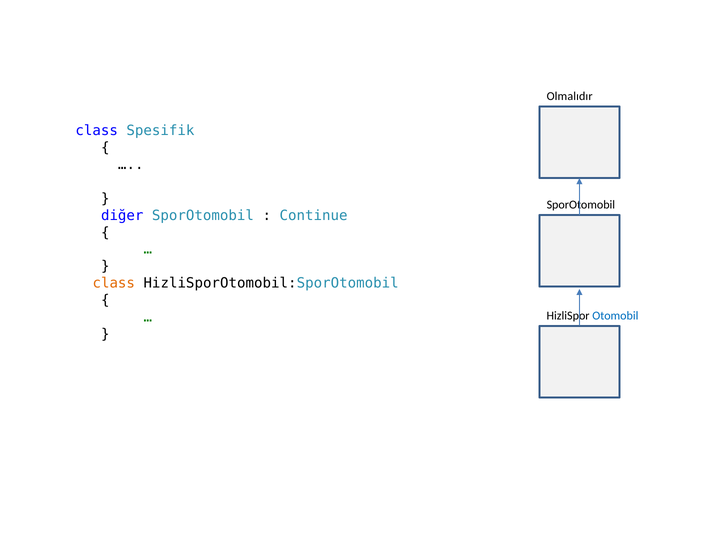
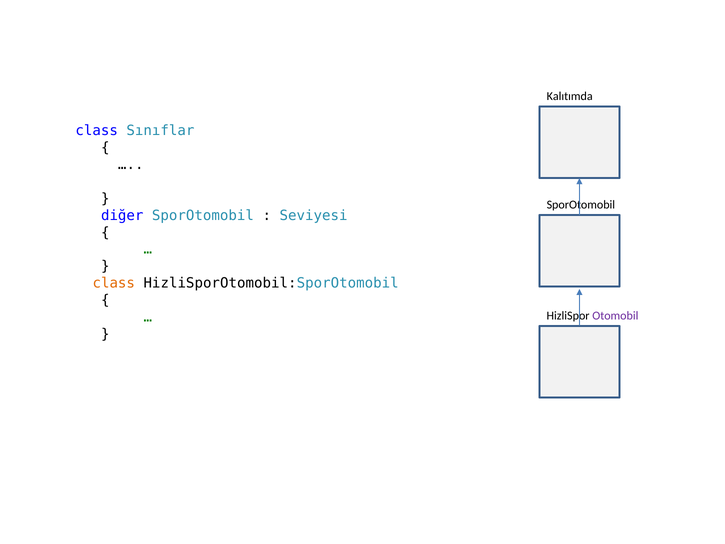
Olmalıdır: Olmalıdır -> Kalıtımda
Spesifik: Spesifik -> Sınıflar
Continue: Continue -> Seviyesi
Otomobil colour: blue -> purple
